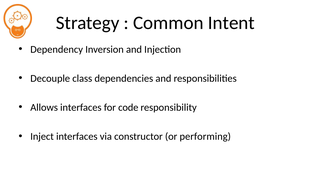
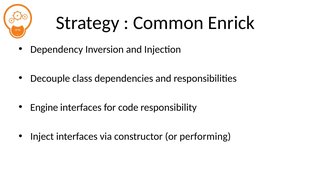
Intent: Intent -> Enrick
Allows: Allows -> Engine
